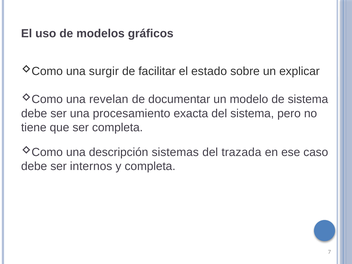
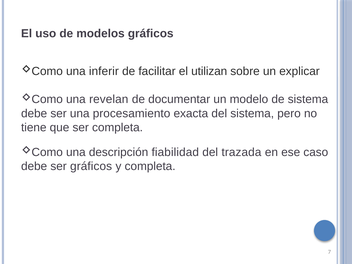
surgir: surgir -> inferir
estado: estado -> utilizan
sistemas: sistemas -> fiabilidad
ser internos: internos -> gráficos
